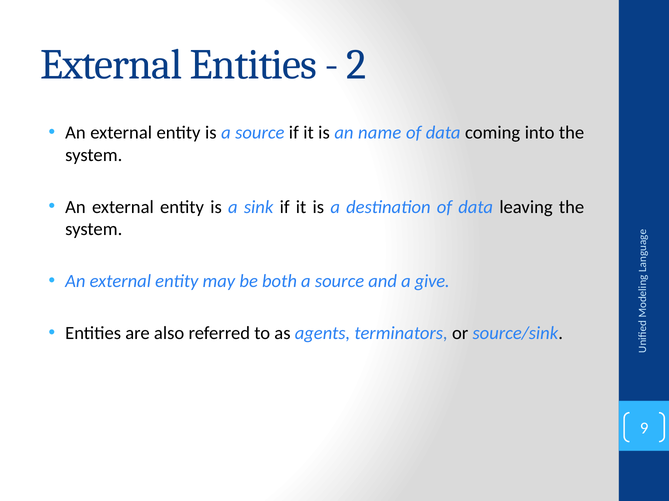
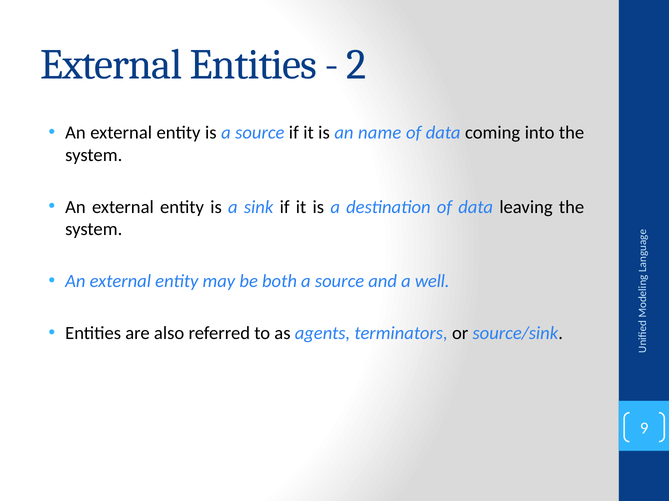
give: give -> well
